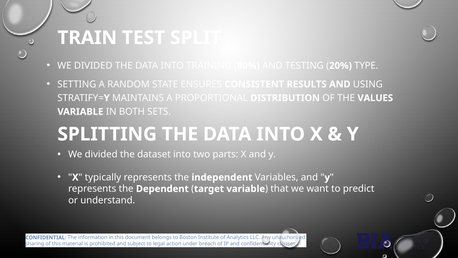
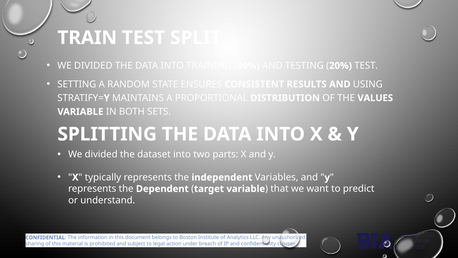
20% TYPE: TYPE -> TEST
